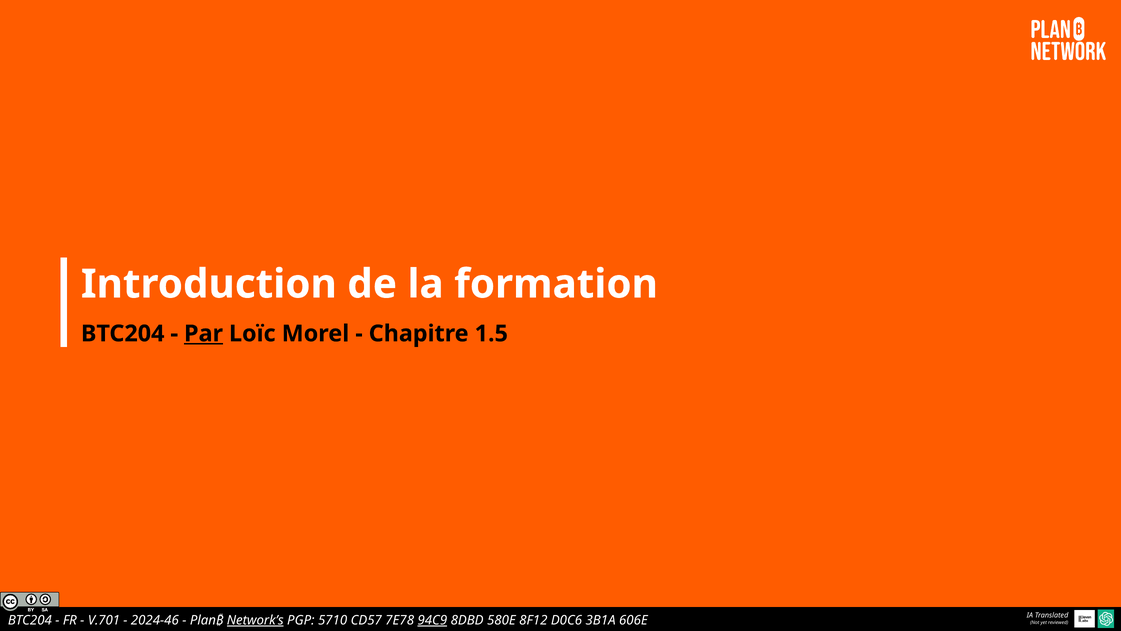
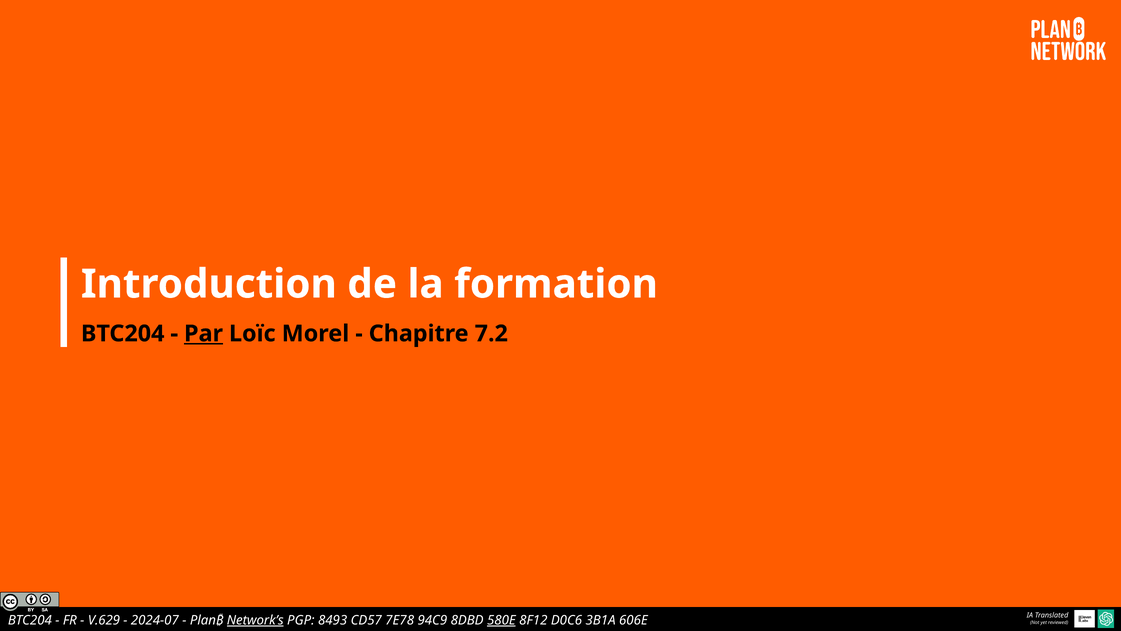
1.5: 1.5 -> 7.2
V.701: V.701 -> V.629
2024-46: 2024-46 -> 2024-07
5710: 5710 -> 8493
94C9 underline: present -> none
580E underline: none -> present
